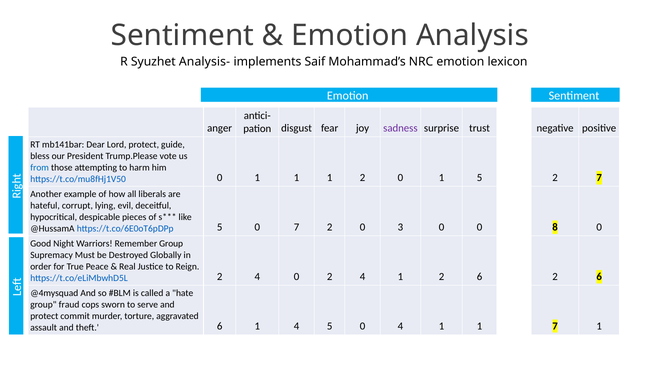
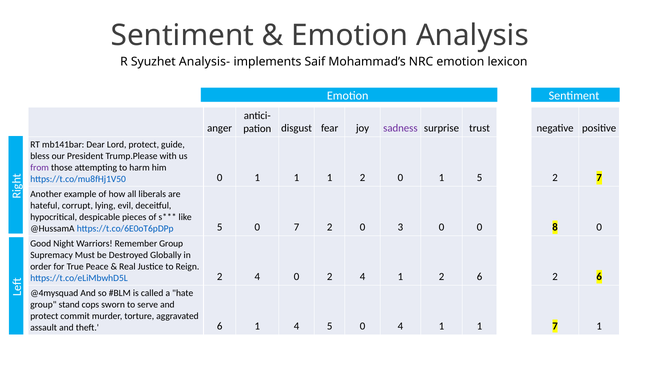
vote: vote -> with
from colour: blue -> purple
fraud: fraud -> stand
